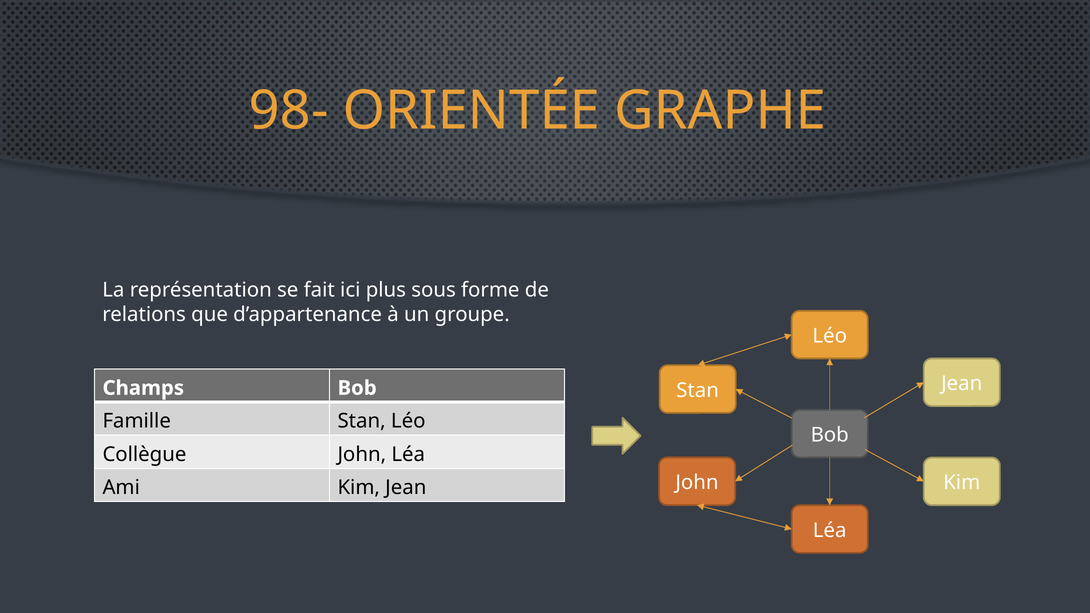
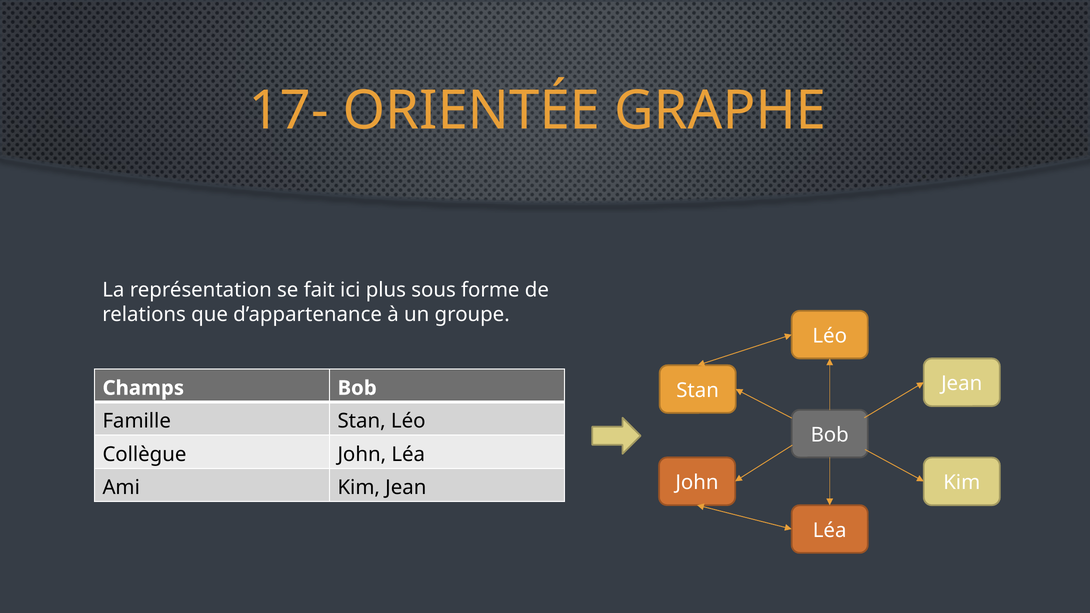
98-: 98- -> 17-
